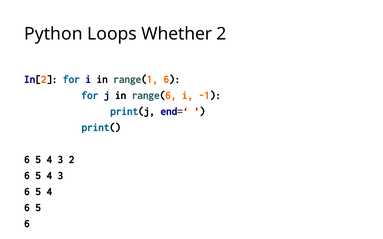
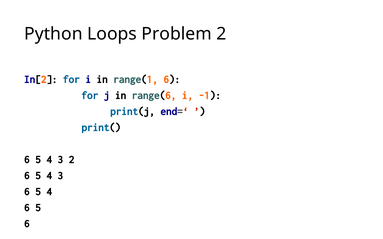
Whether: Whether -> Problem
